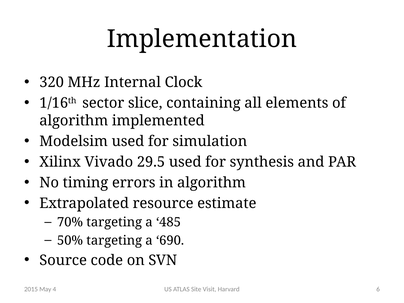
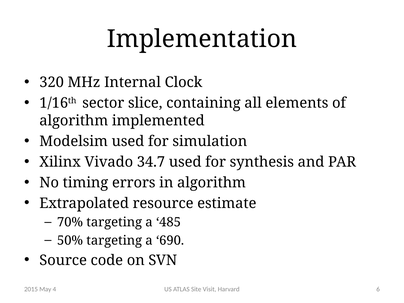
29.5: 29.5 -> 34.7
